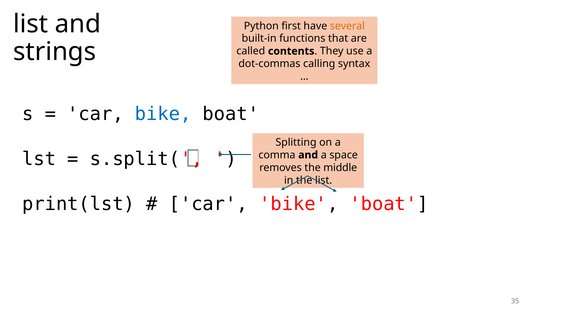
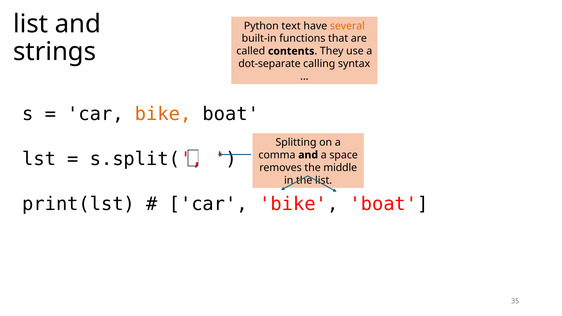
first: first -> text
dot-commas: dot-commas -> dot-separate
bike at (163, 114) colour: blue -> orange
